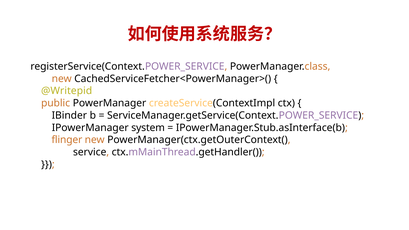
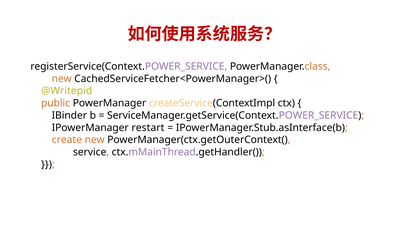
system: system -> restart
flinger: flinger -> create
